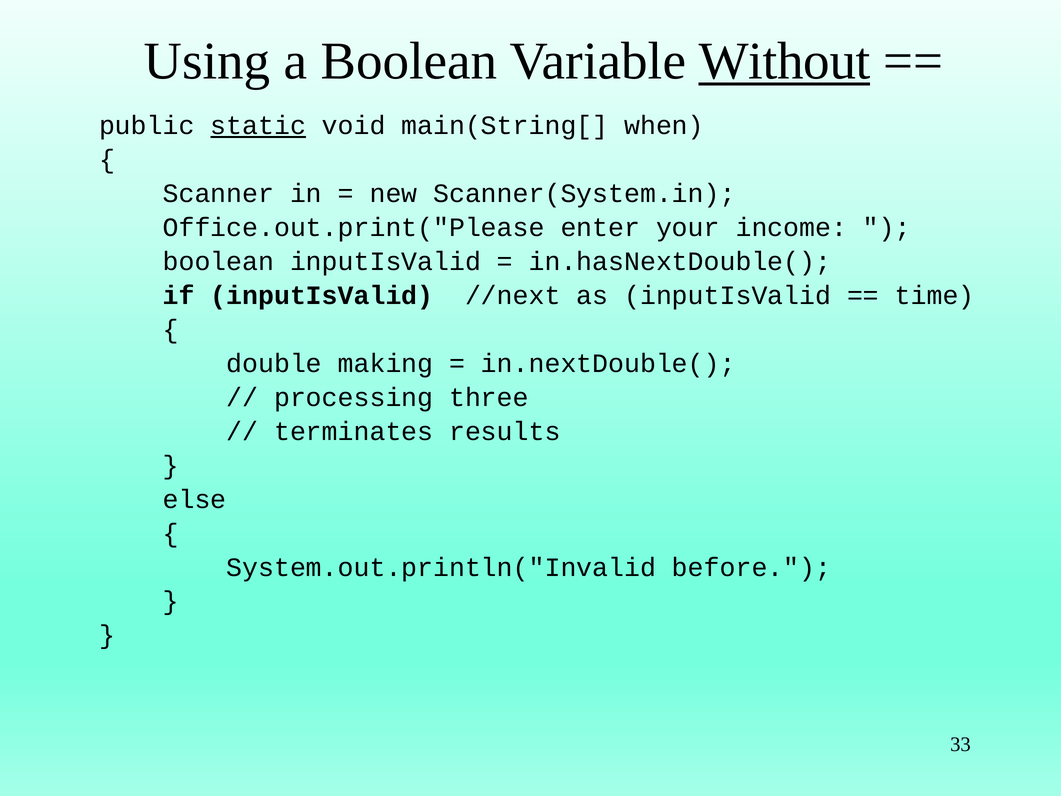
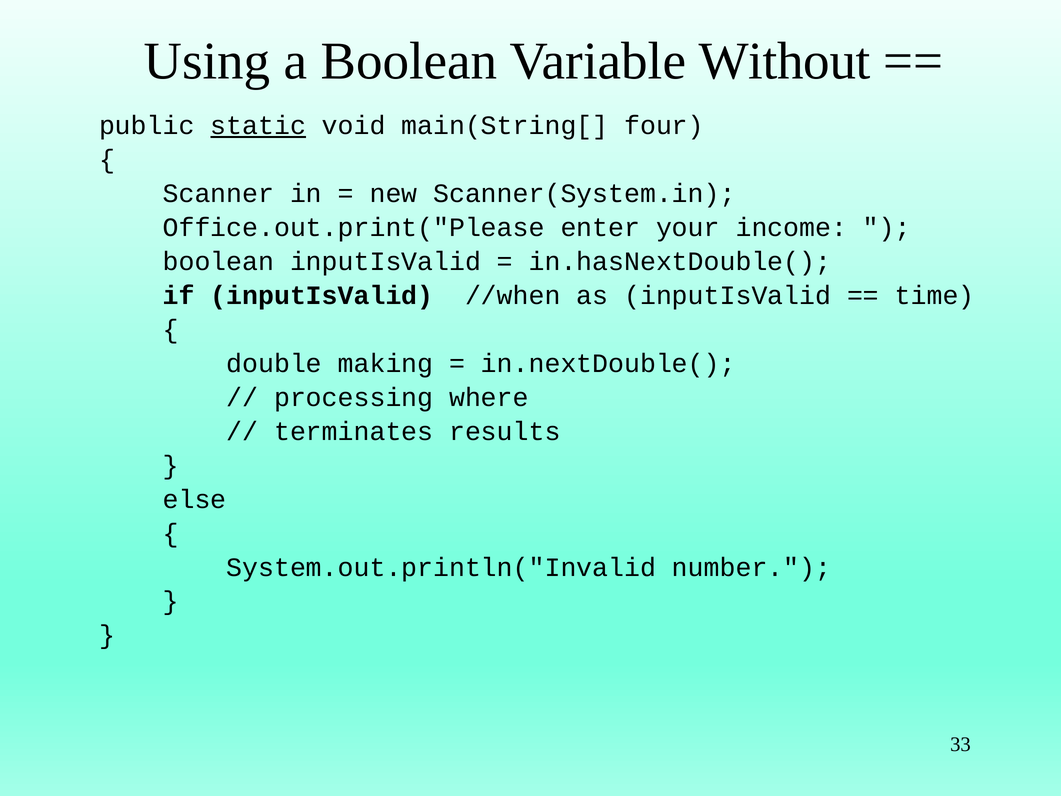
Without underline: present -> none
when: when -> four
//next: //next -> //when
three: three -> where
before: before -> number
